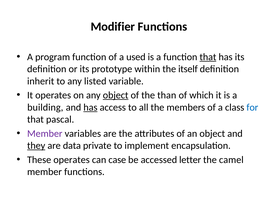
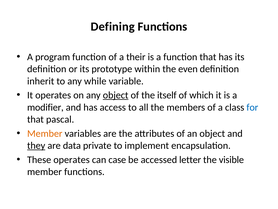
Modifier: Modifier -> Defining
used: used -> their
that at (208, 57) underline: present -> none
itself: itself -> even
listed: listed -> while
than: than -> itself
building: building -> modifier
has at (90, 107) underline: present -> none
Member at (45, 133) colour: purple -> orange
camel: camel -> visible
